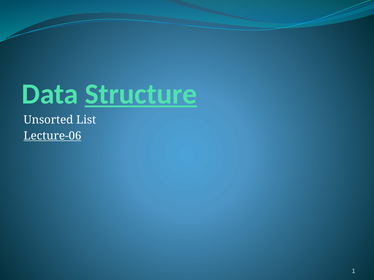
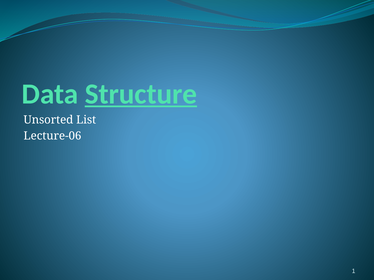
Lecture-06 underline: present -> none
